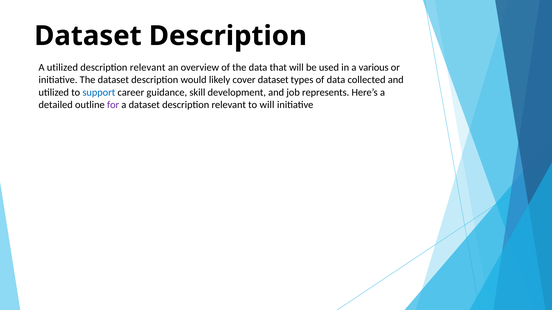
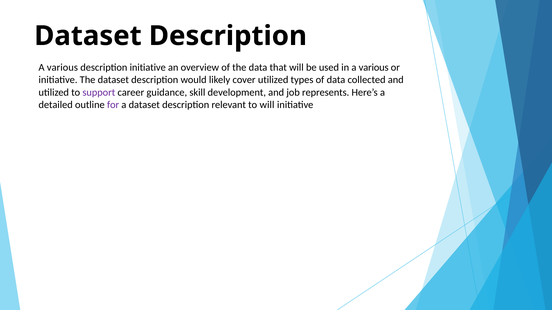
utilized at (62, 68): utilized -> various
relevant at (148, 68): relevant -> initiative
cover dataset: dataset -> utilized
support colour: blue -> purple
